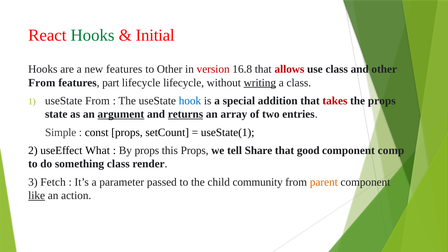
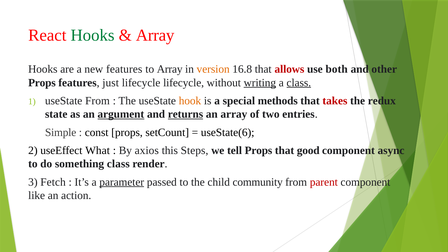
Initial at (155, 35): Initial -> Array
to Other: Other -> Array
version colour: red -> orange
use class: class -> both
From at (42, 83): From -> Props
part: part -> just
class at (299, 83) underline: none -> present
hook colour: blue -> orange
addition: addition -> methods
the props: props -> redux
useState(1: useState(1 -> useState(6
By props: props -> axios
this Props: Props -> Steps
tell Share: Share -> Props
comp: comp -> async
parameter underline: none -> present
parent colour: orange -> red
like underline: present -> none
